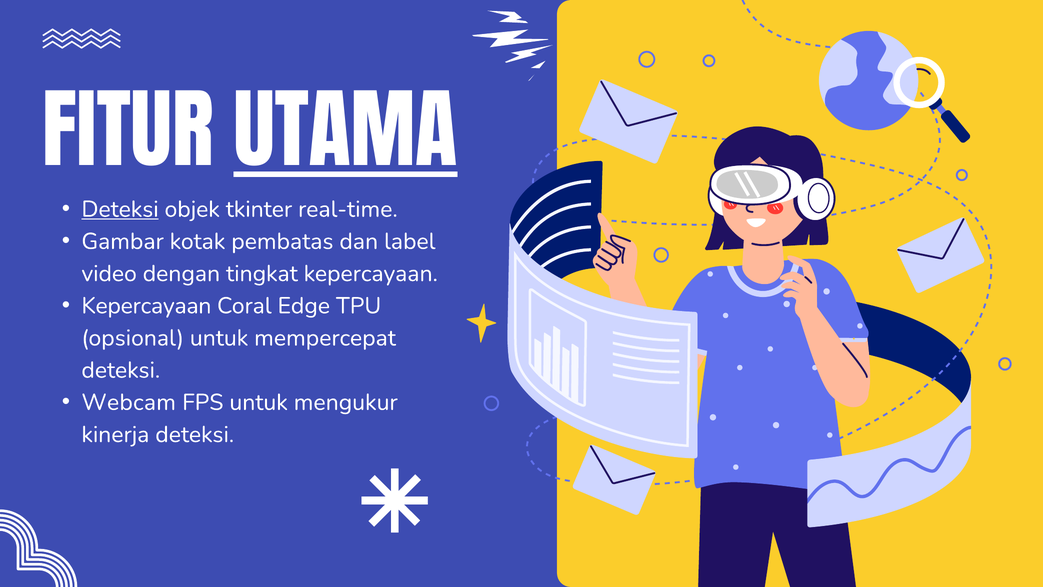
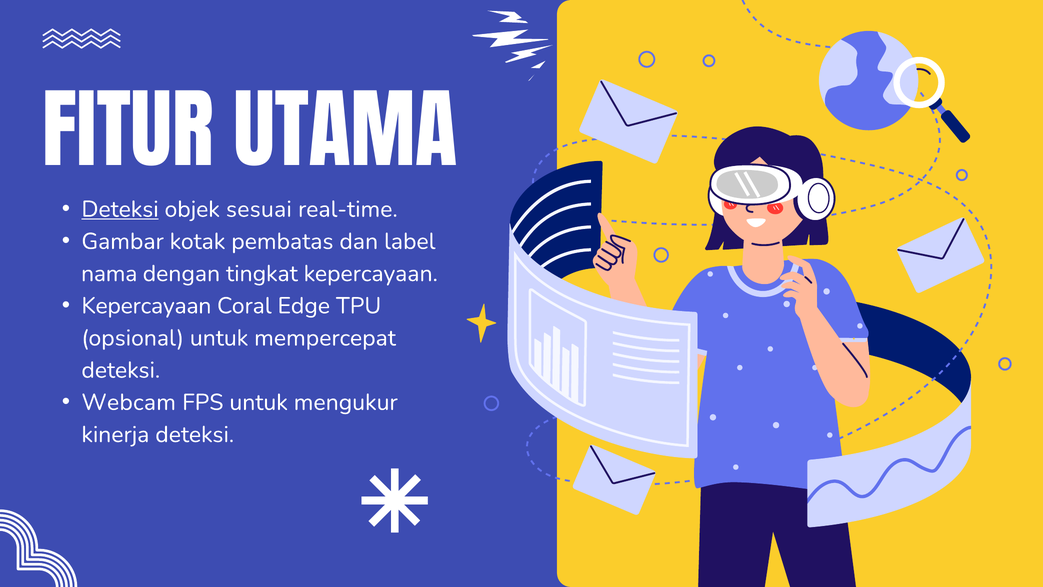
UTAMA underline: present -> none
tkinter: tkinter -> sesuai
video: video -> nama
